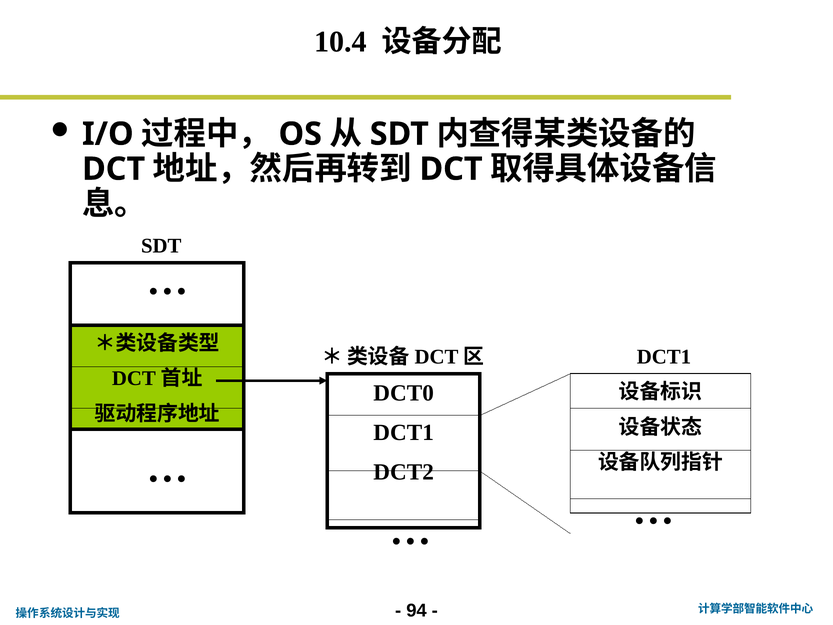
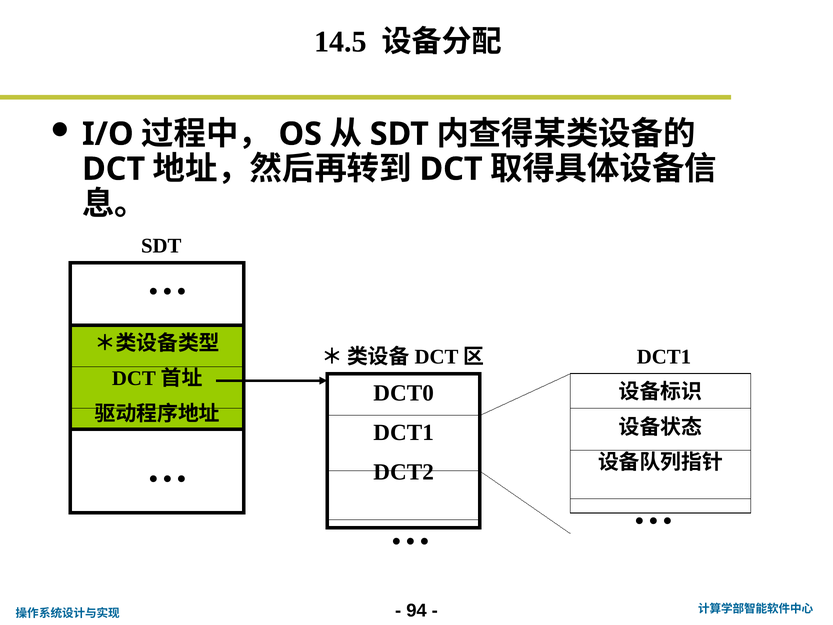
10.4: 10.4 -> 14.5
